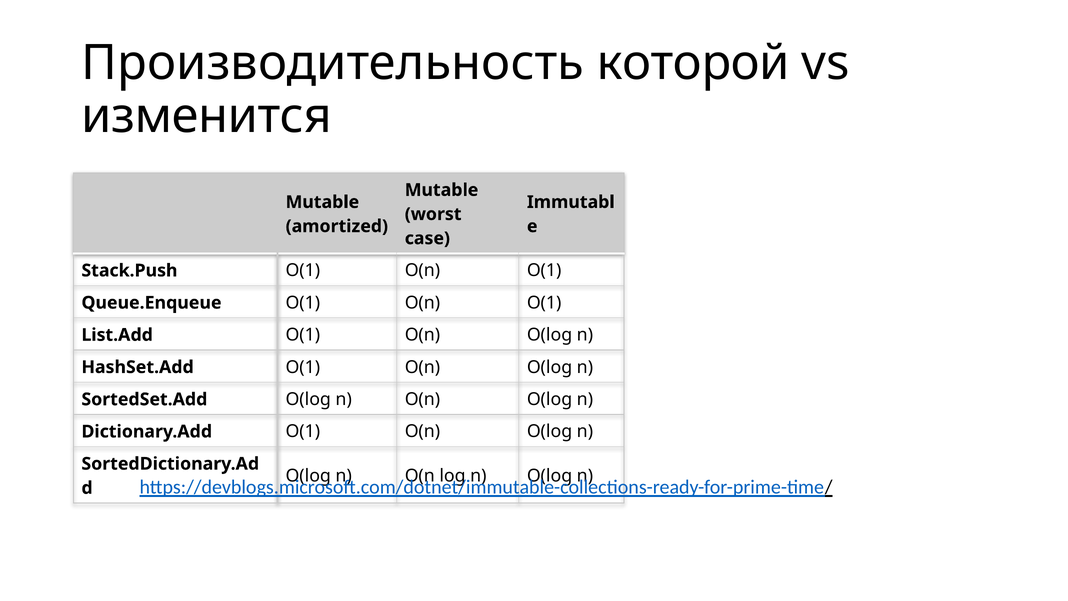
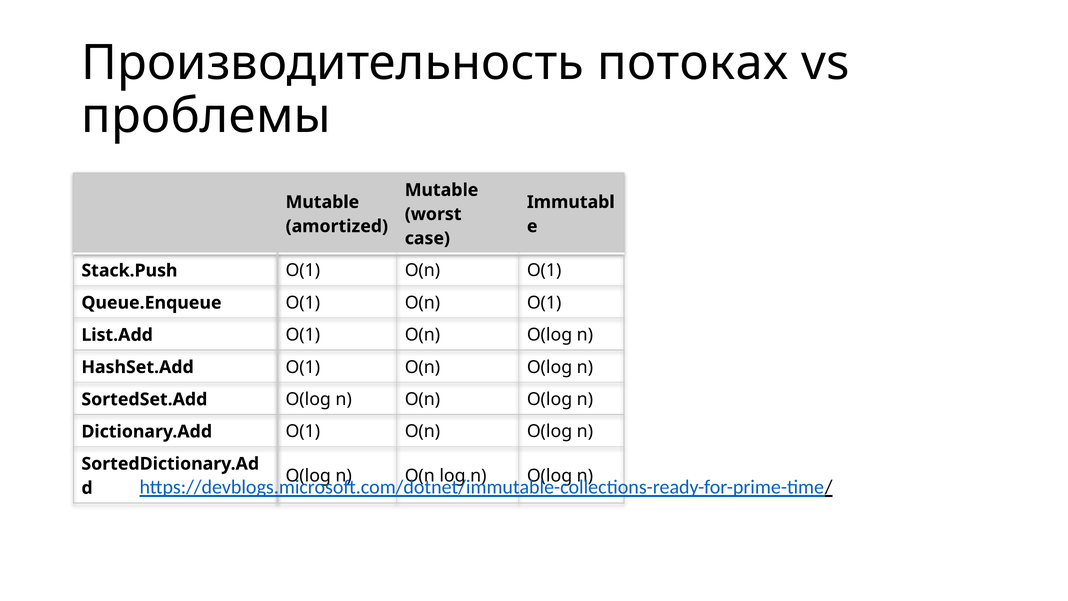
которой: которой -> потоках
изменится: изменится -> проблемы
